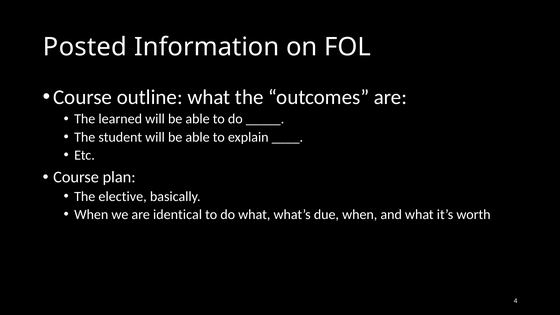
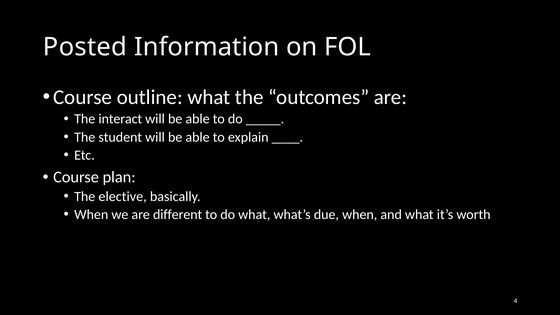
learned: learned -> interact
identical: identical -> different
